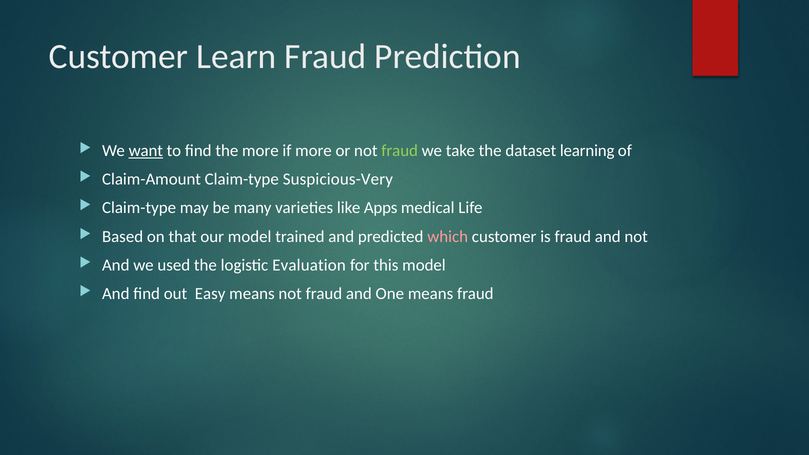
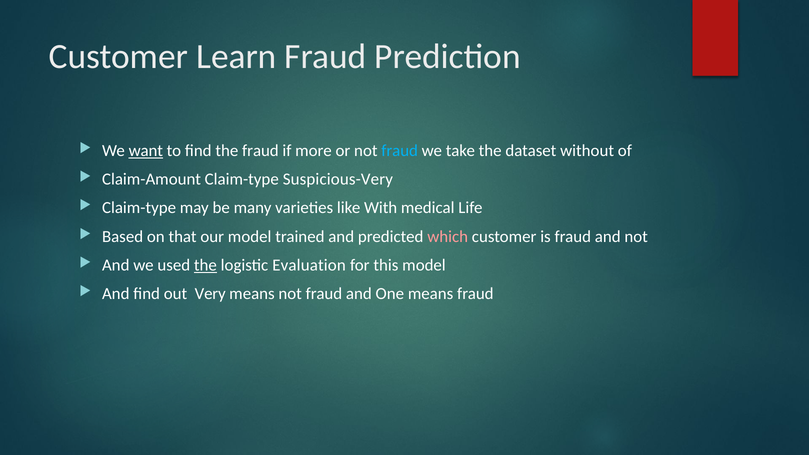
the more: more -> fraud
fraud at (400, 151) colour: light green -> light blue
learning: learning -> without
Apps: Apps -> With
the at (205, 265) underline: none -> present
Easy: Easy -> Very
